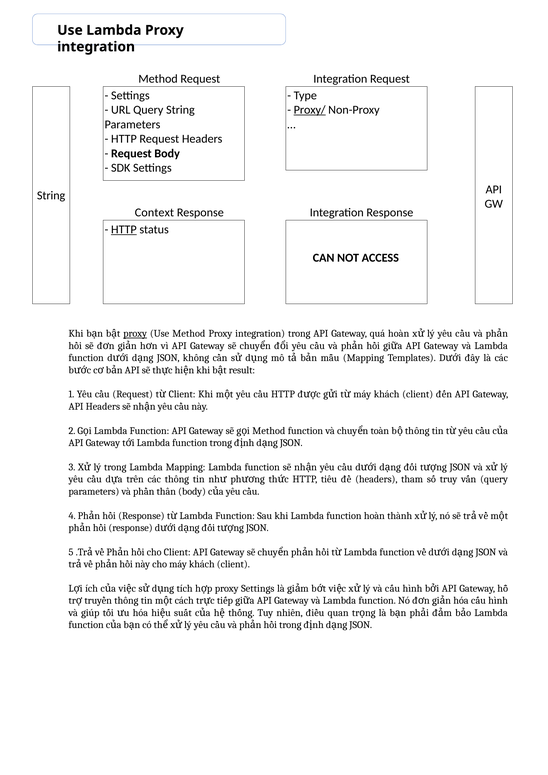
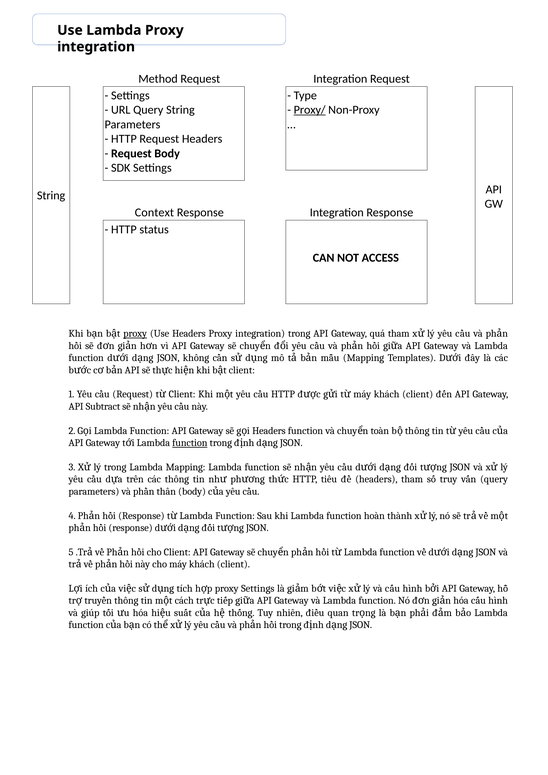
HTTP at (124, 229) underline: present -> none
Use Method: Method -> Headers
quá hoàn: hoàn -> tham
result at (242, 370): result -> client
API Headers: Headers -> Subtract
Method at (269, 431): Method -> Headers
function at (190, 443) underline: none -> present
